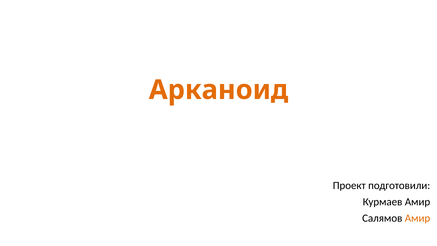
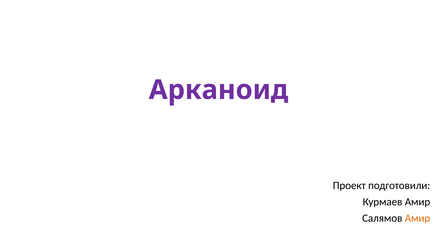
Арканоид colour: orange -> purple
